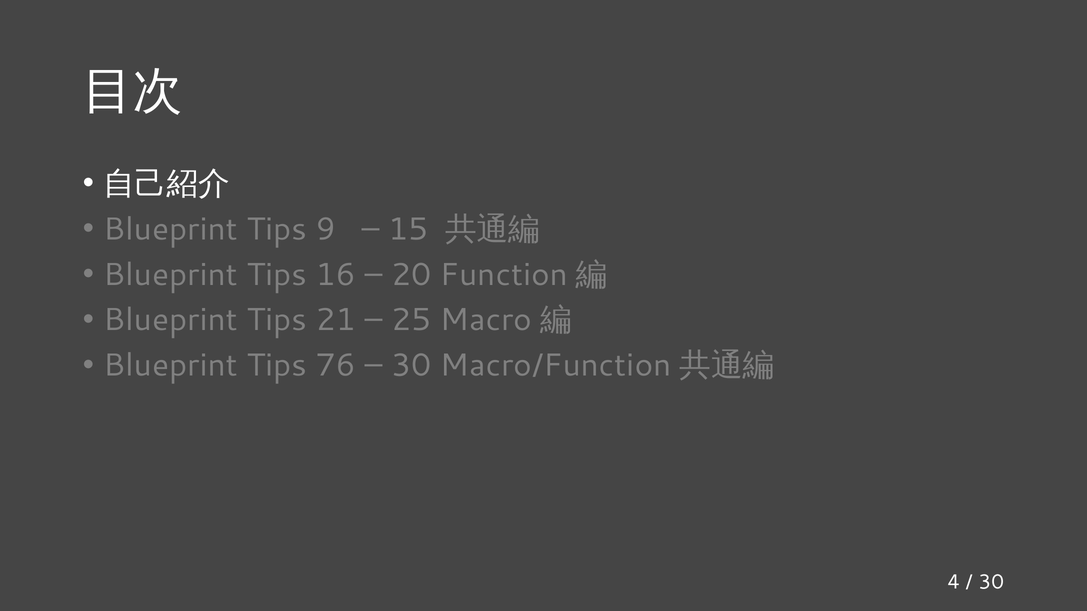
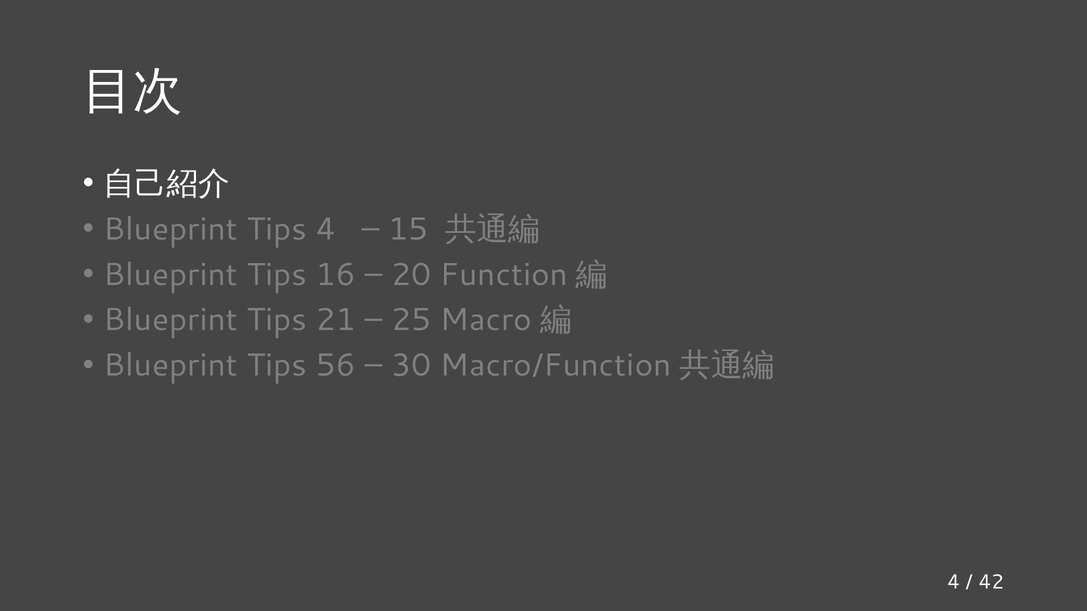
Tips 9: 9 -> 4
76: 76 -> 56
30 at (991, 582): 30 -> 42
